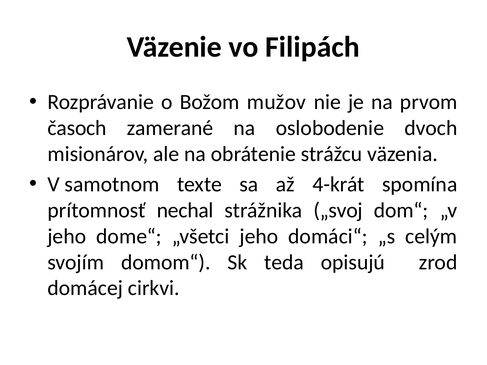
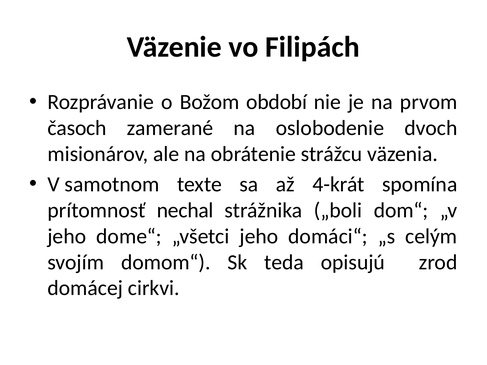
mužov: mužov -> období
„svoj: „svoj -> „boli
